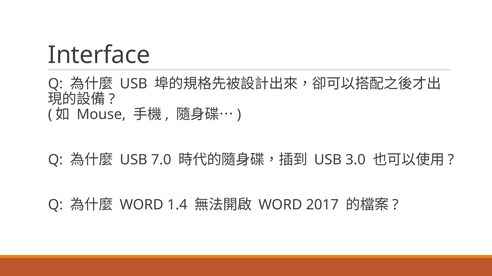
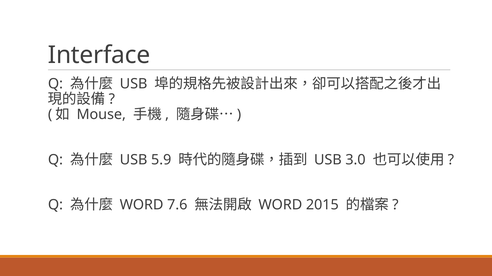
7.0: 7.0 -> 5.9
1.4: 1.4 -> 7.6
2017: 2017 -> 2015
